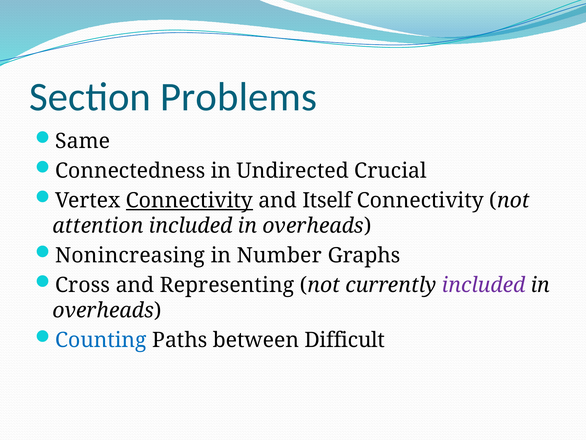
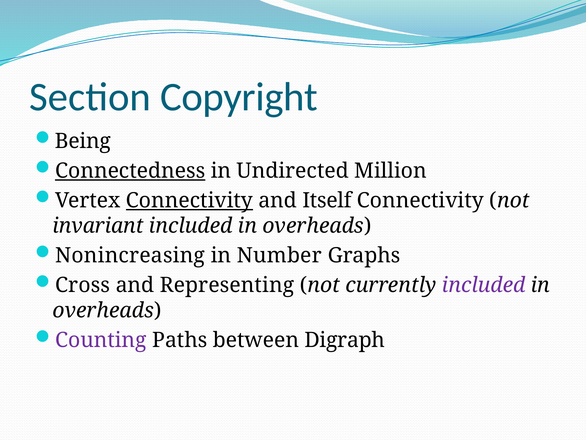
Problems: Problems -> Copyright
Same: Same -> Being
Connectedness underline: none -> present
Crucial: Crucial -> Million
attention: attention -> invariant
Counting colour: blue -> purple
Difficult: Difficult -> Digraph
